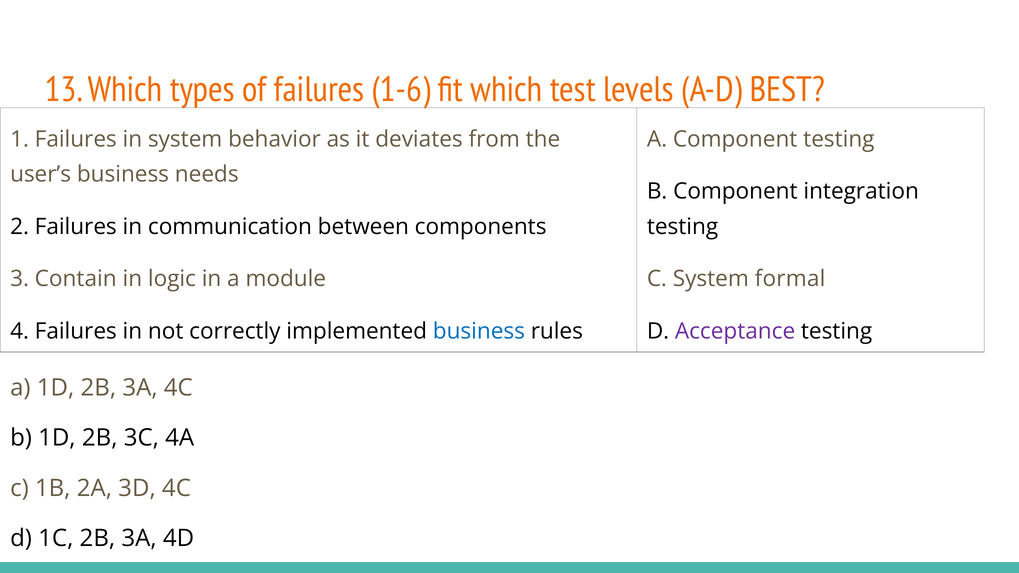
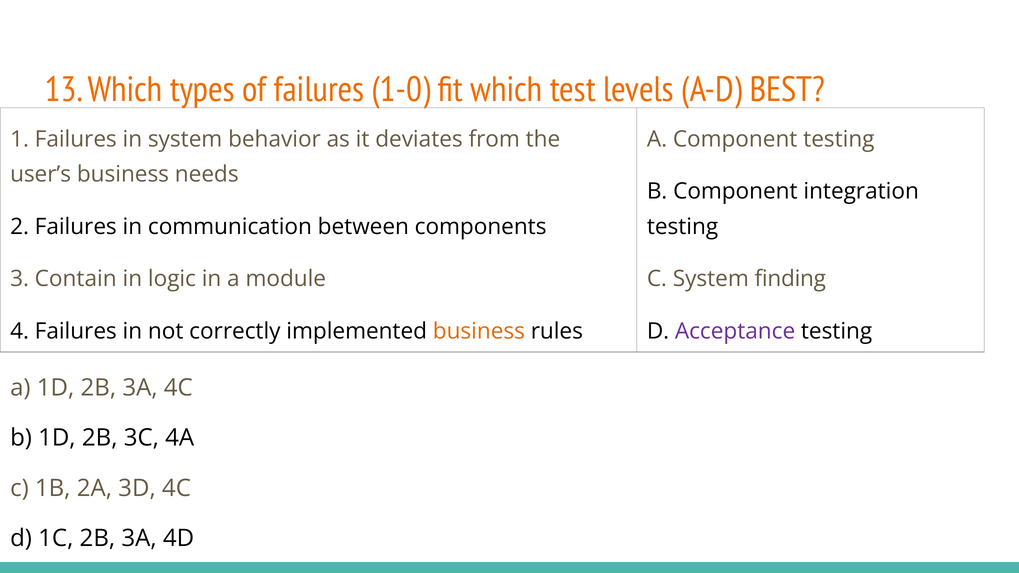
1-6: 1-6 -> 1-0
formal: formal -> finding
business at (479, 331) colour: blue -> orange
